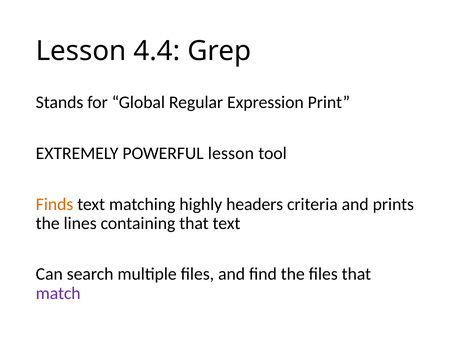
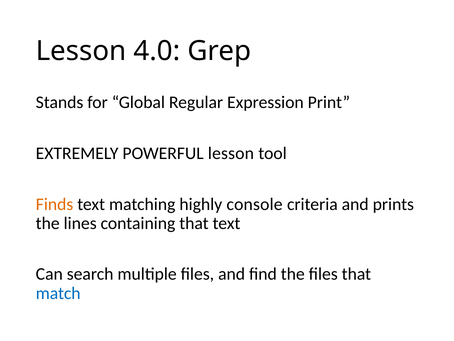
4.4: 4.4 -> 4.0
headers: headers -> console
match colour: purple -> blue
